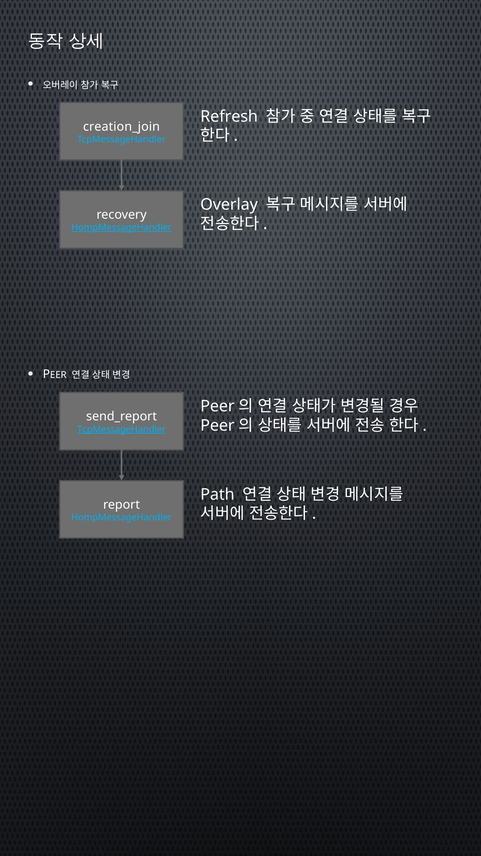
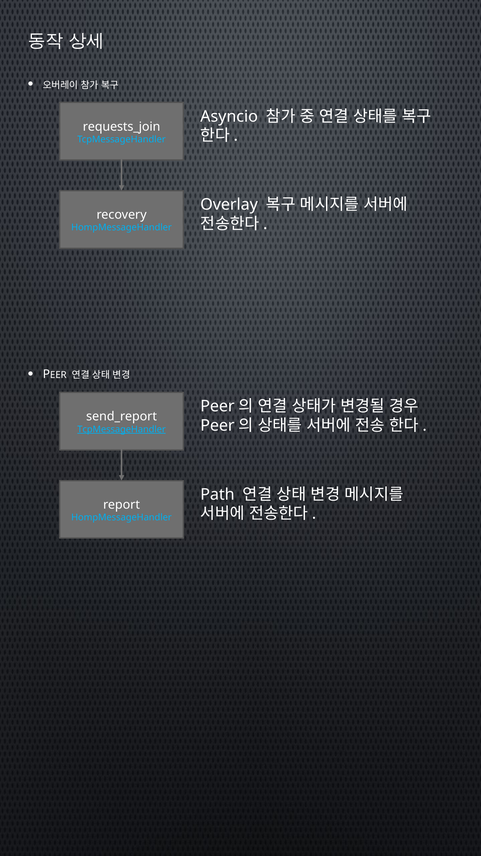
Refresh: Refresh -> Asyncio
creation_join: creation_join -> requests_join
HompMessageHandler at (122, 227) underline: present -> none
